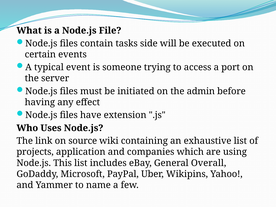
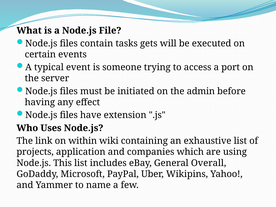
side: side -> gets
source: source -> within
